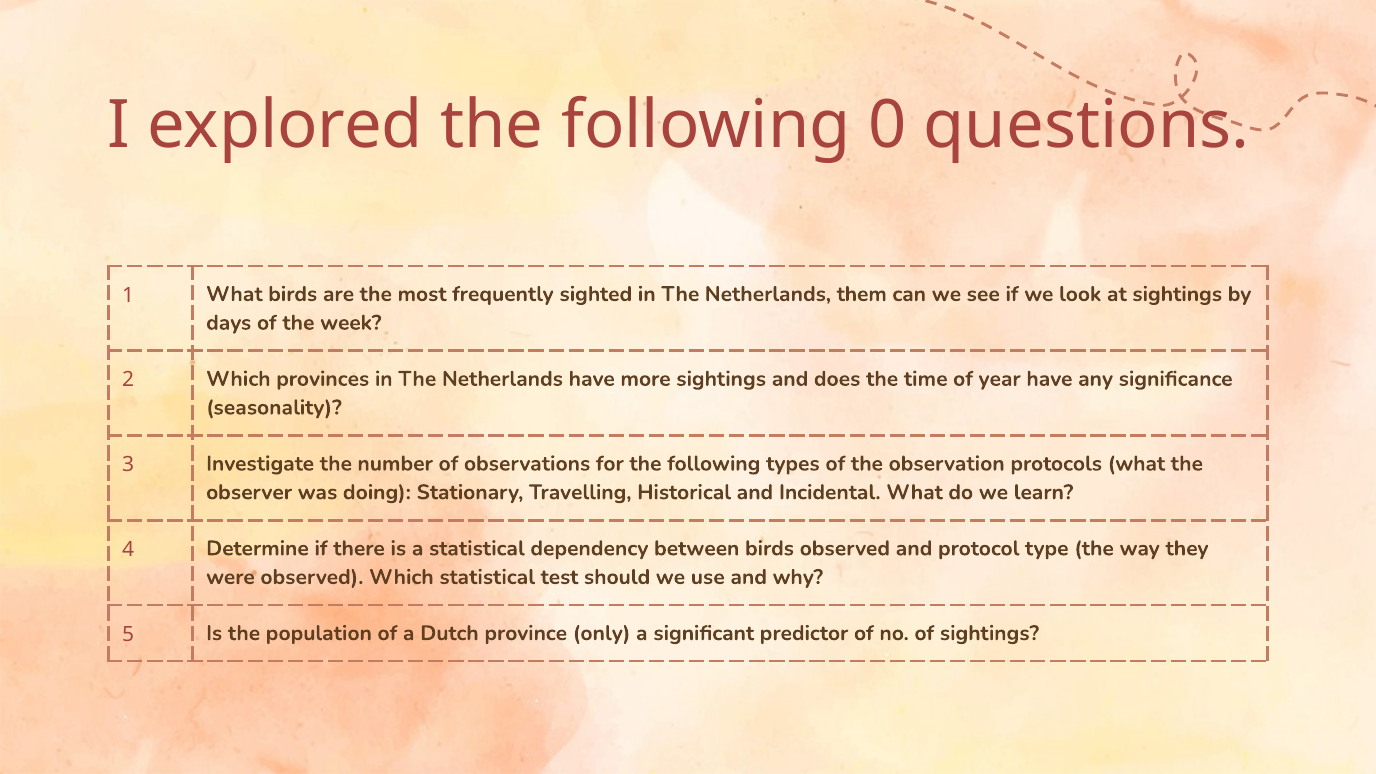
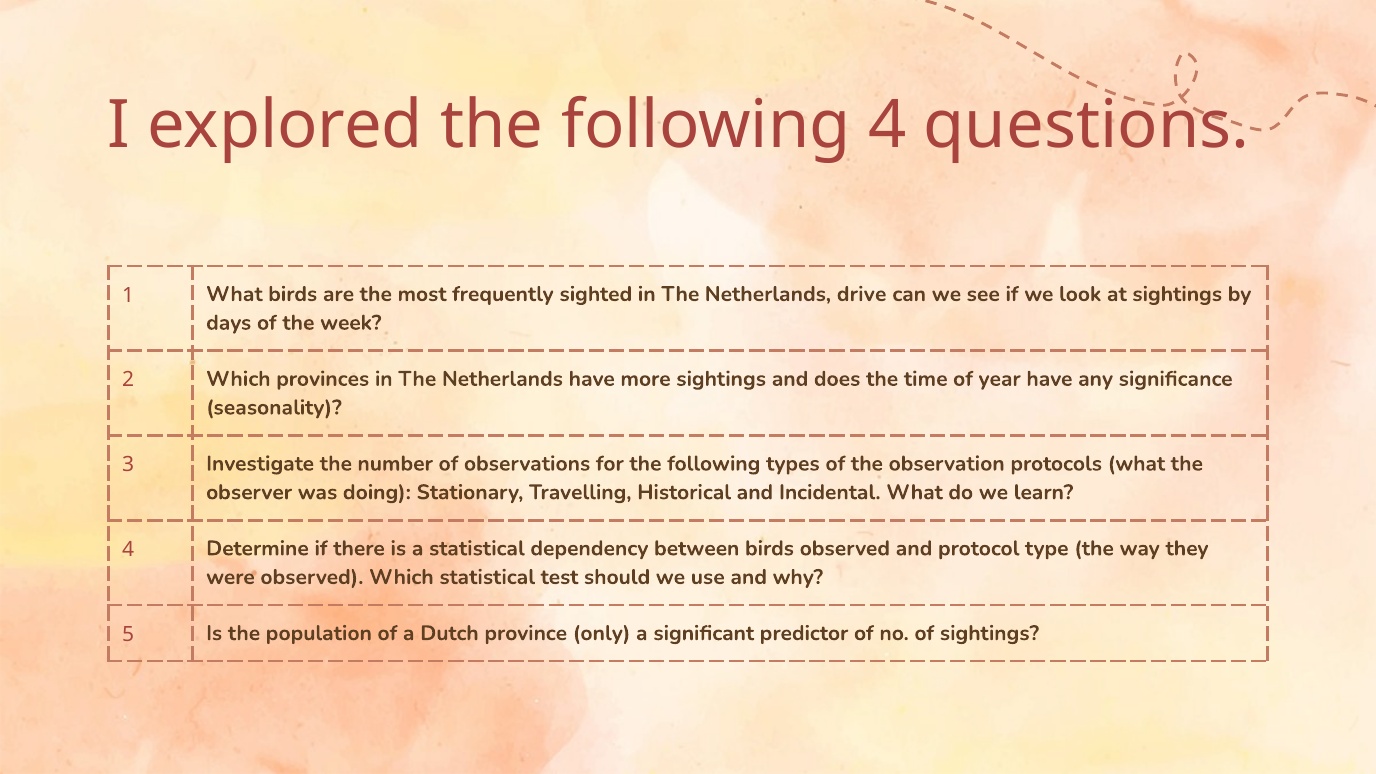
following 0: 0 -> 4
them: them -> drive
